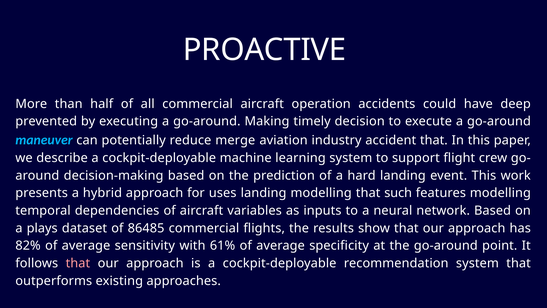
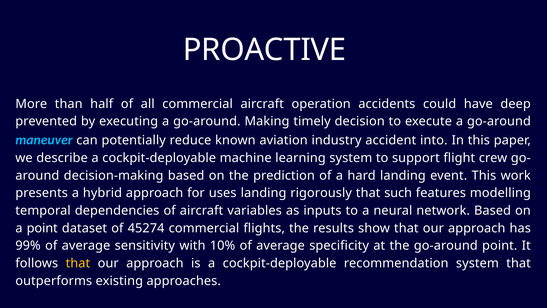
merge: merge -> known
accident that: that -> into
landing modelling: modelling -> rigorously
a plays: plays -> point
86485: 86485 -> 45274
82%: 82% -> 99%
61%: 61% -> 10%
that at (78, 263) colour: pink -> yellow
